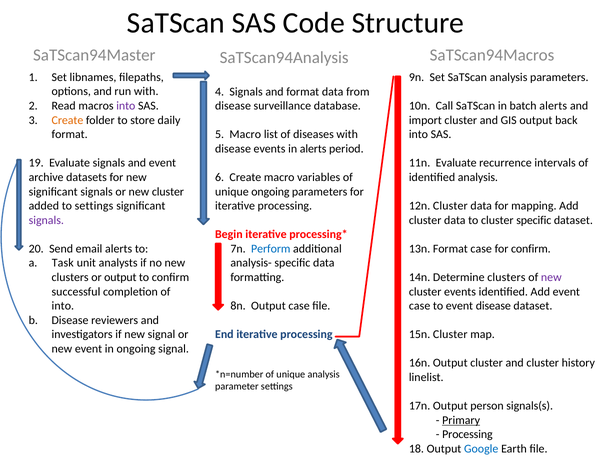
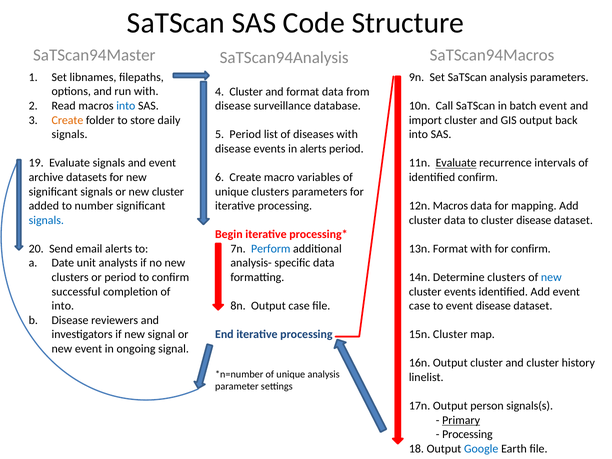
4 Signals: Signals -> Cluster
into at (126, 106) colour: purple -> blue
batch alerts: alerts -> event
format at (70, 134): format -> signals
5 Macro: Macro -> Period
Evaluate at (456, 163) underline: none -> present
identified analysis: analysis -> confirm
unique ongoing: ongoing -> clusters
to settings: settings -> number
12n Cluster: Cluster -> Macros
signals at (46, 220) colour: purple -> blue
cluster specific: specific -> disease
Format case: case -> with
Task: Task -> Date
or output: output -> period
new at (551, 277) colour: purple -> blue
